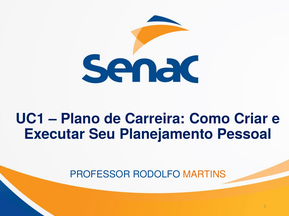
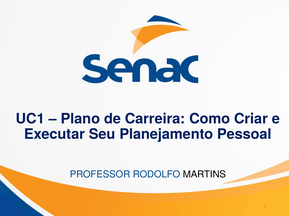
MARTINS colour: orange -> black
